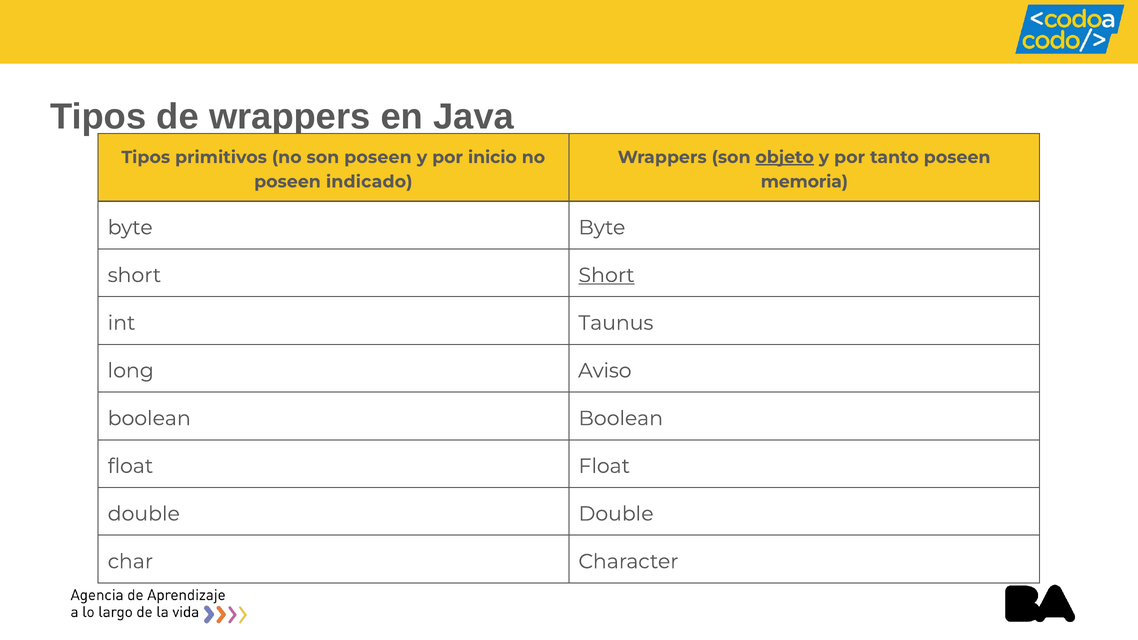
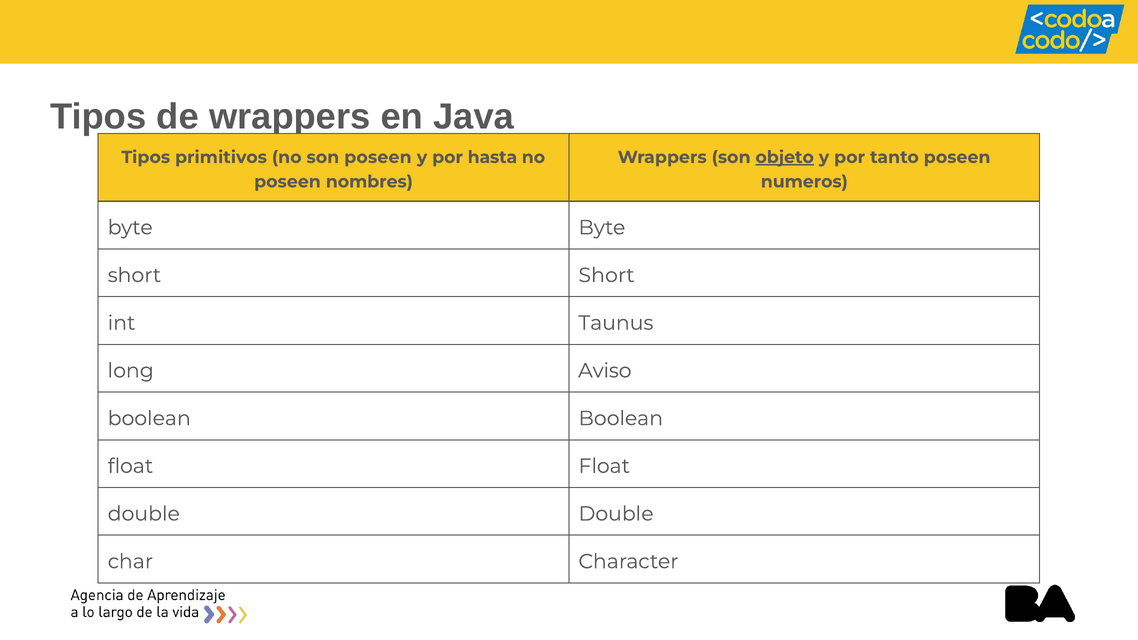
inicio: inicio -> hasta
indicado: indicado -> nombres
memoria: memoria -> numeros
Short at (606, 275) underline: present -> none
